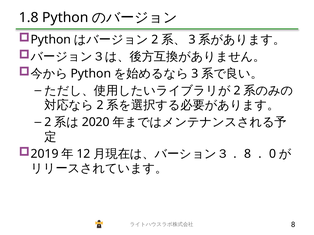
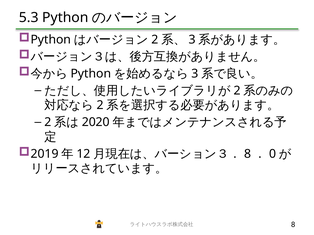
1.8: 1.8 -> 5.3
